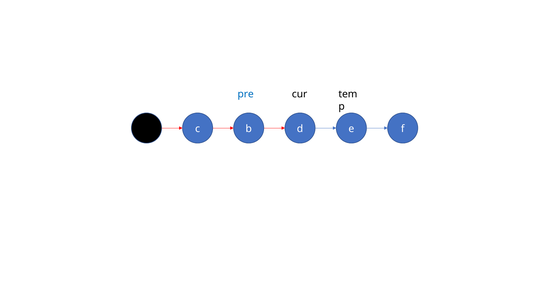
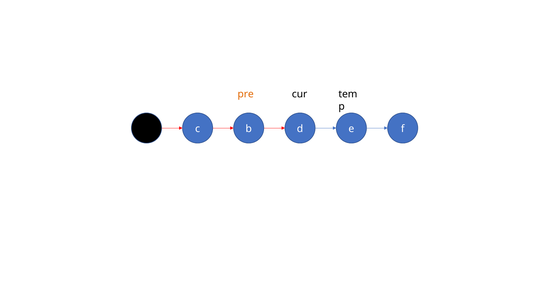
pre colour: blue -> orange
